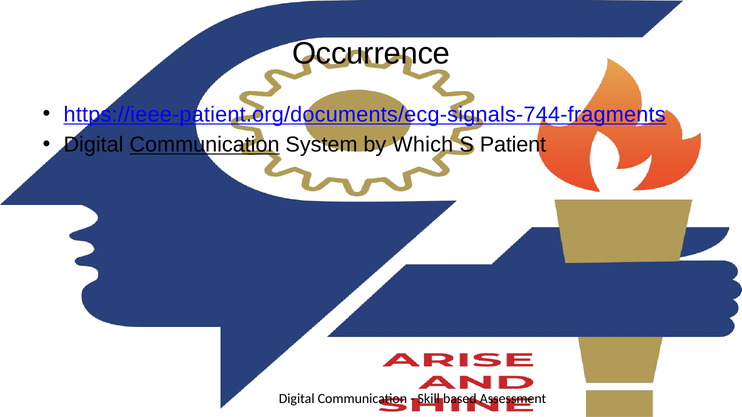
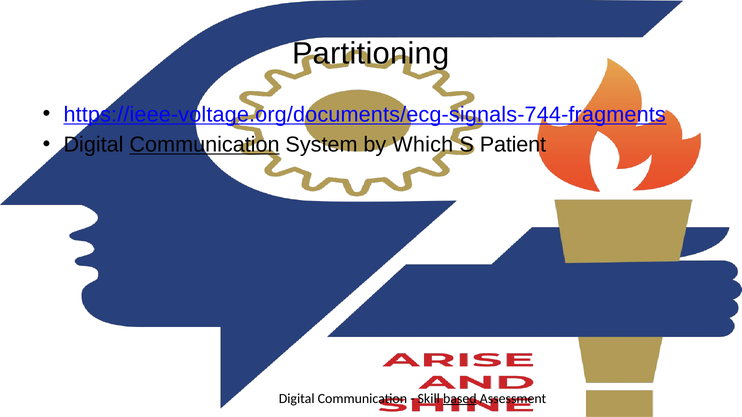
Occurrence: Occurrence -> Partitioning
https://ieee-patient.org/documents/ecg-signals-744-fragments: https://ieee-patient.org/documents/ecg-signals-744-fragments -> https://ieee-voltage.org/documents/ecg-signals-744-fragments
based underline: none -> present
